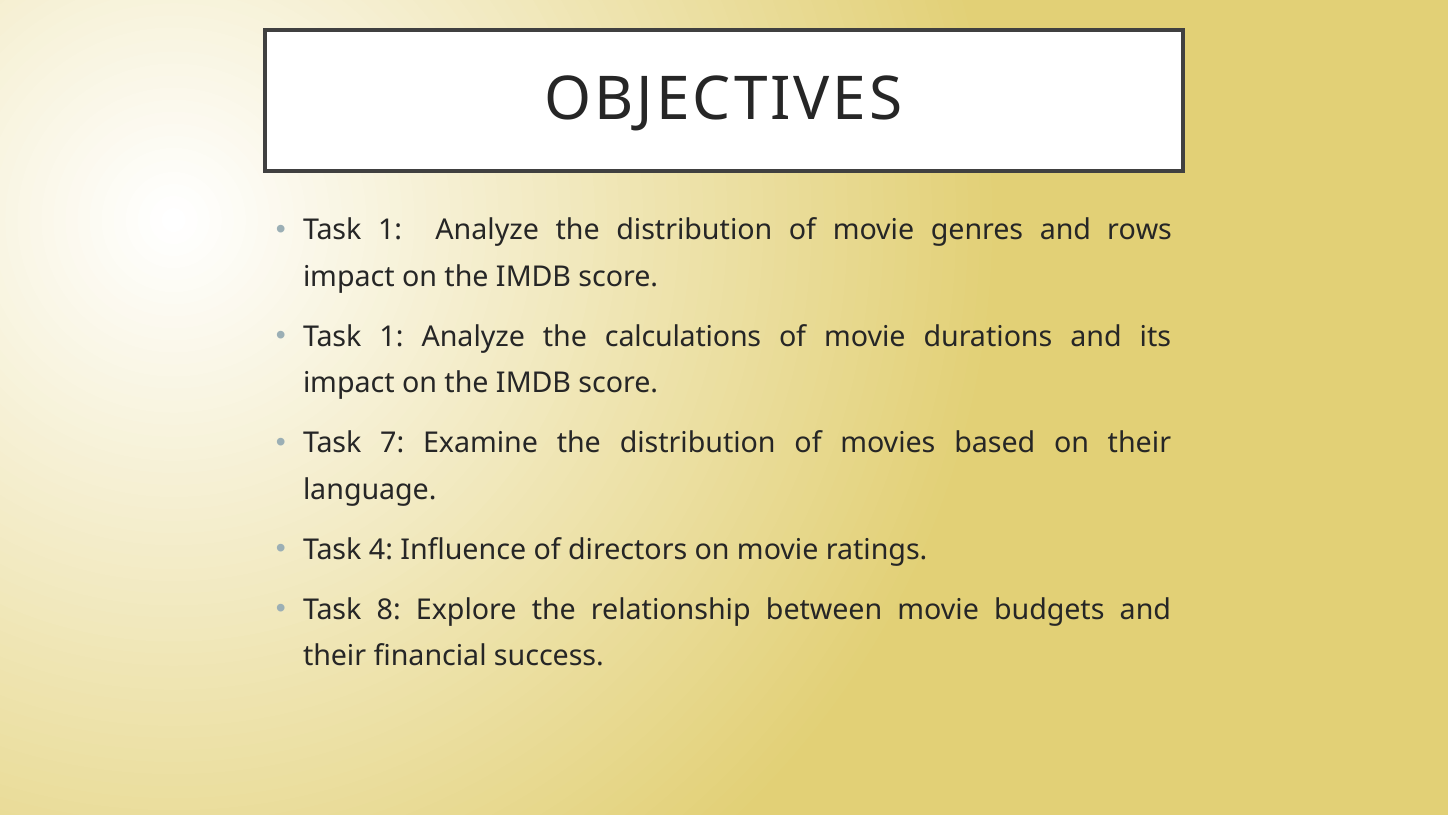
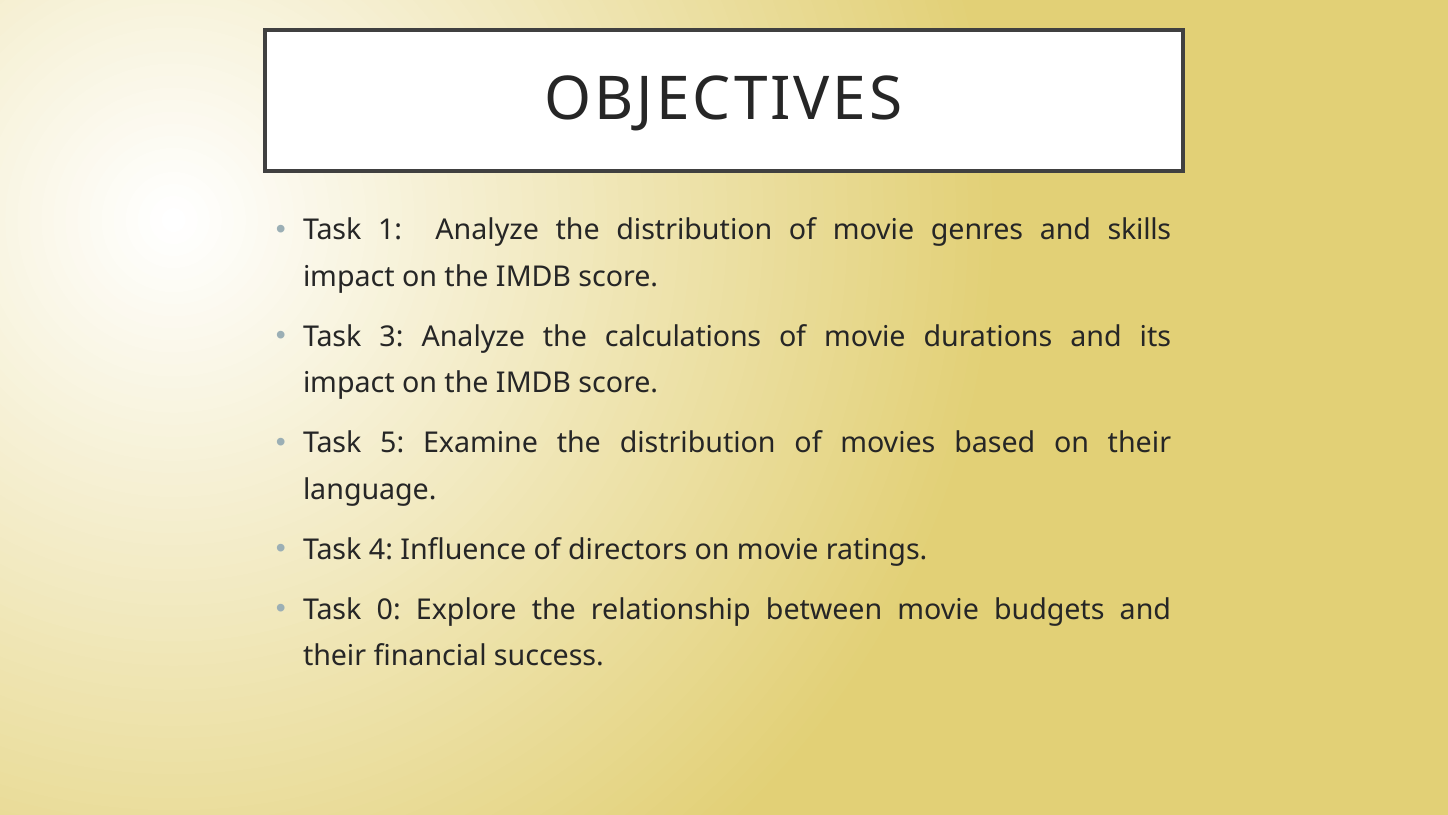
rows: rows -> skills
1 at (391, 337): 1 -> 3
7: 7 -> 5
8: 8 -> 0
